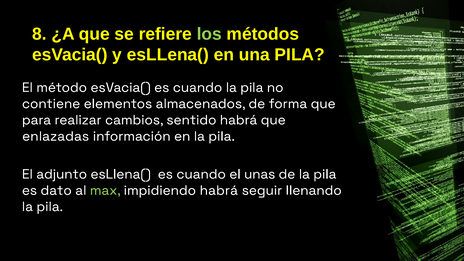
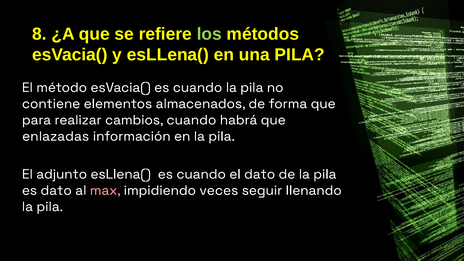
cambios sentido: sentido -> cuando
el unas: unas -> dato
max colour: light green -> pink
impidiendo habrá: habrá -> veces
